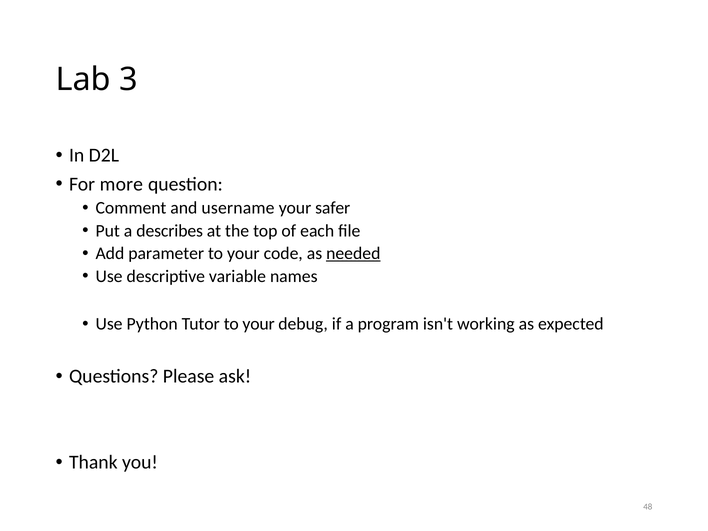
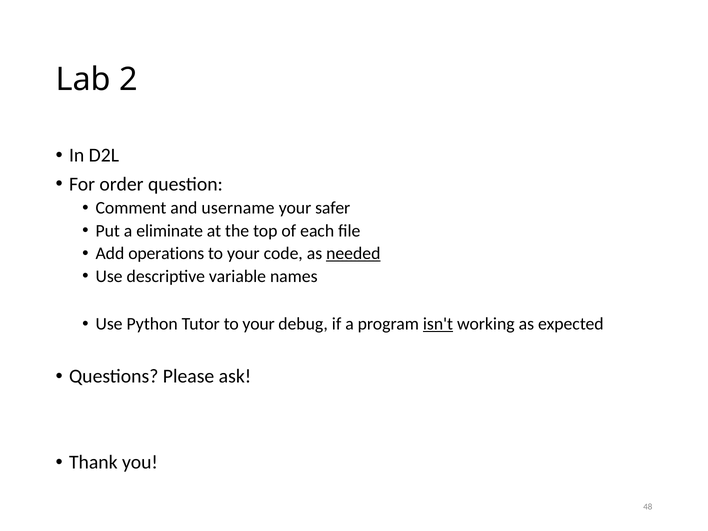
3: 3 -> 2
more: more -> order
describes: describes -> eliminate
parameter: parameter -> operations
isn't underline: none -> present
